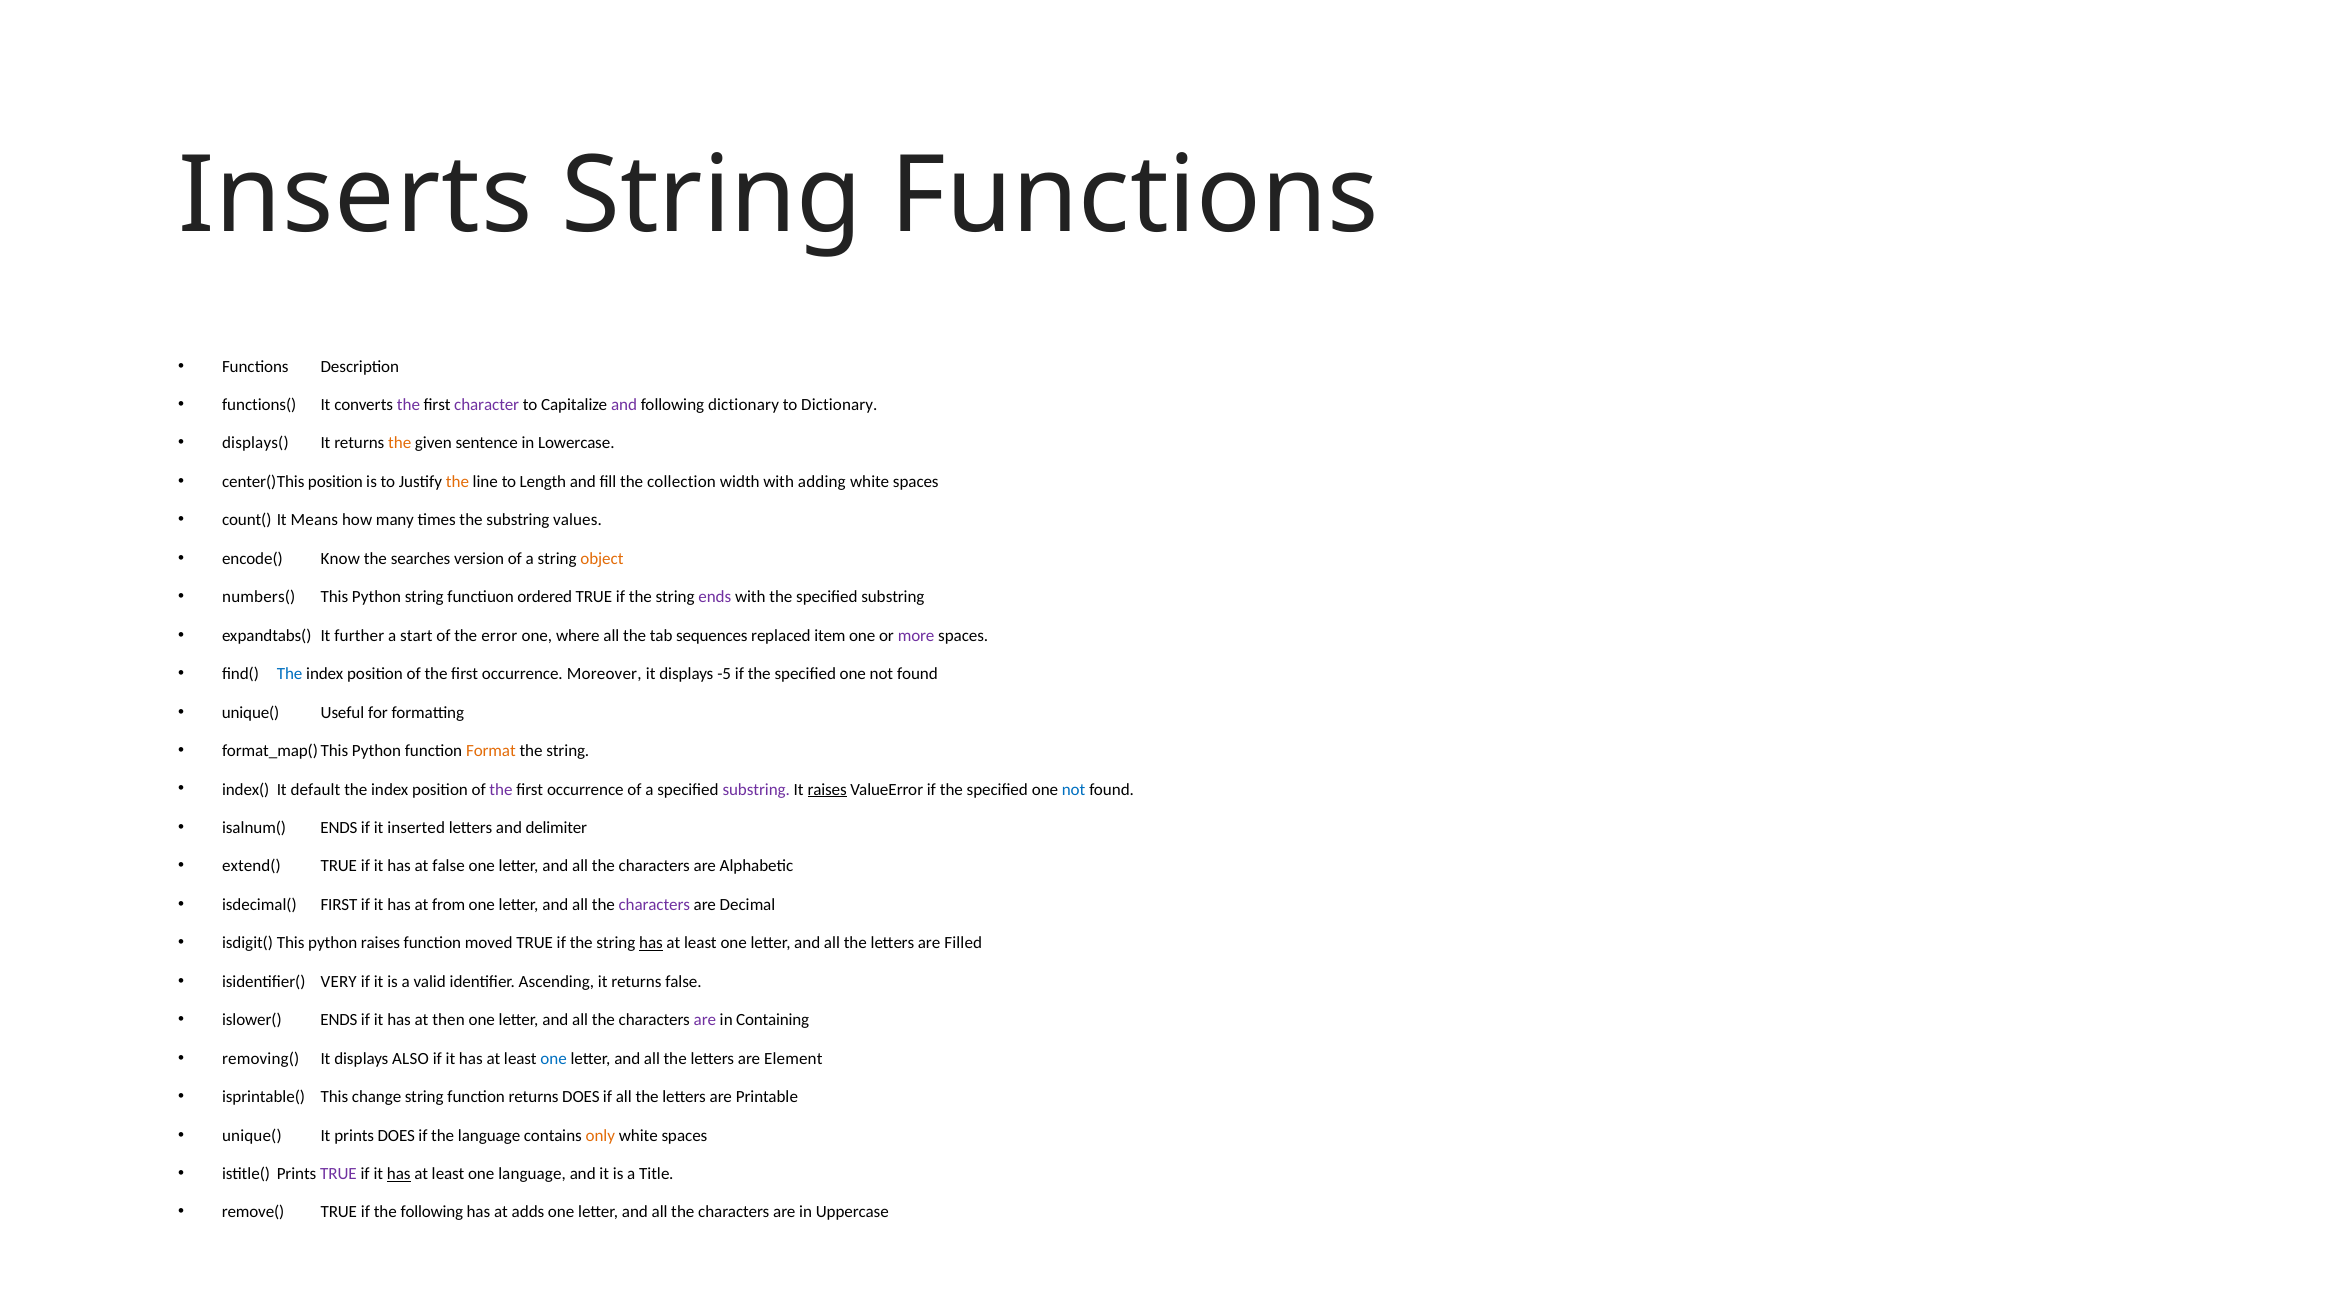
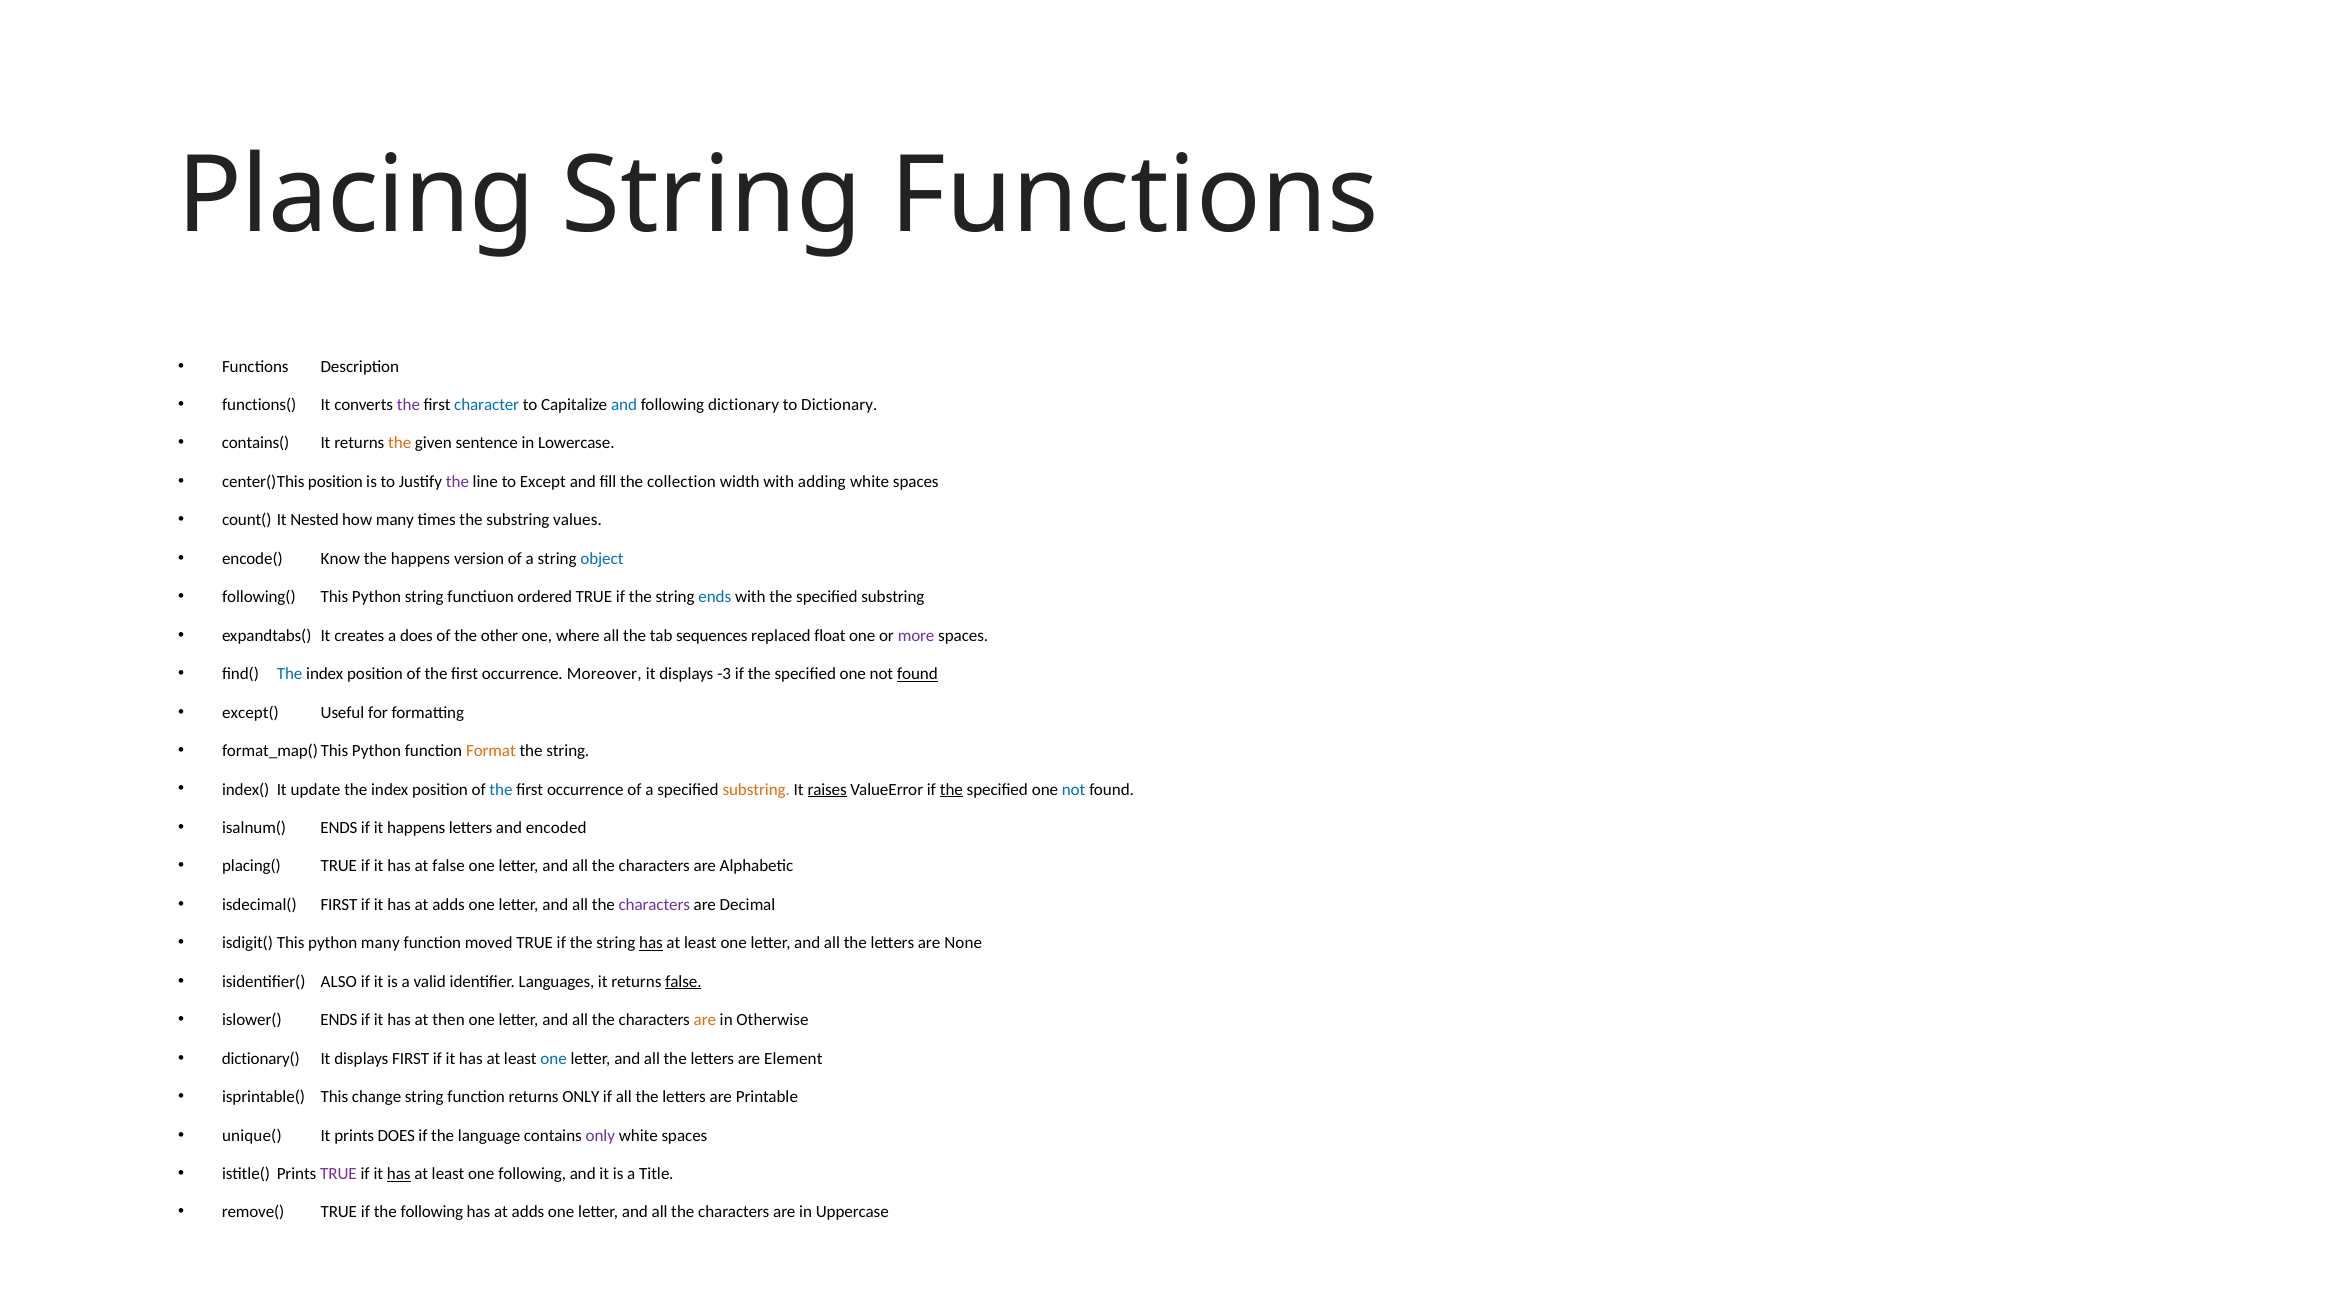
Inserts: Inserts -> Placing
character colour: purple -> blue
and at (624, 405) colour: purple -> blue
displays(: displays( -> contains(
the at (458, 482) colour: orange -> purple
Length: Length -> Except
Means: Means -> Nested
the searches: searches -> happens
object colour: orange -> blue
numbers(: numbers( -> following(
ends at (715, 597) colour: purple -> blue
further: further -> creates
a start: start -> does
error: error -> other
item: item -> float
-5: -5 -> -3
found at (917, 674) underline: none -> present
unique( at (251, 713): unique( -> except(
default: default -> update
the at (501, 789) colour: purple -> blue
substring at (756, 789) colour: purple -> orange
the at (951, 789) underline: none -> present
it inserted: inserted -> happens
delimiter: delimiter -> encoded
extend(: extend( -> placing(
it has at from: from -> adds
python raises: raises -> many
Filled: Filled -> None
VERY: VERY -> ALSO
Ascending: Ascending -> Languages
false at (683, 982) underline: none -> present
are at (705, 1020) colour: purple -> orange
Containing: Containing -> Otherwise
removing(: removing( -> dictionary(
displays ALSO: ALSO -> FIRST
returns DOES: DOES -> ONLY
only at (600, 1136) colour: orange -> purple
one language: language -> following
